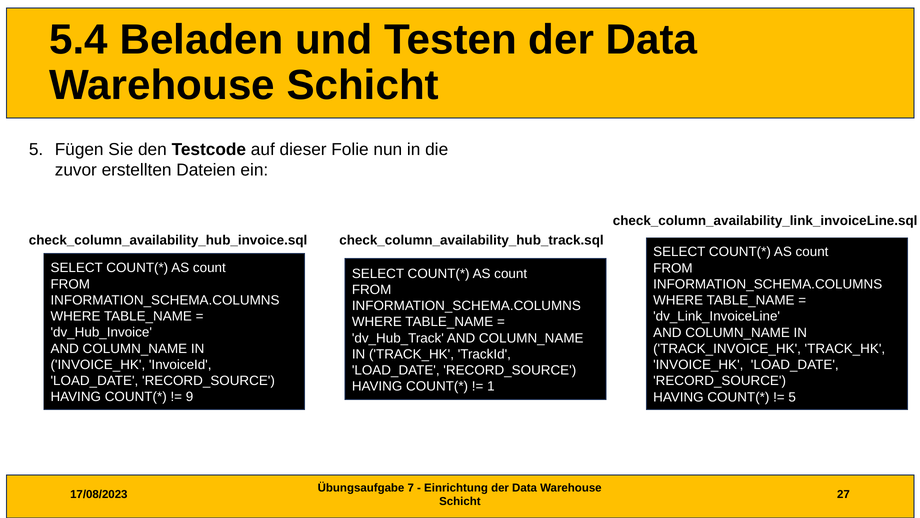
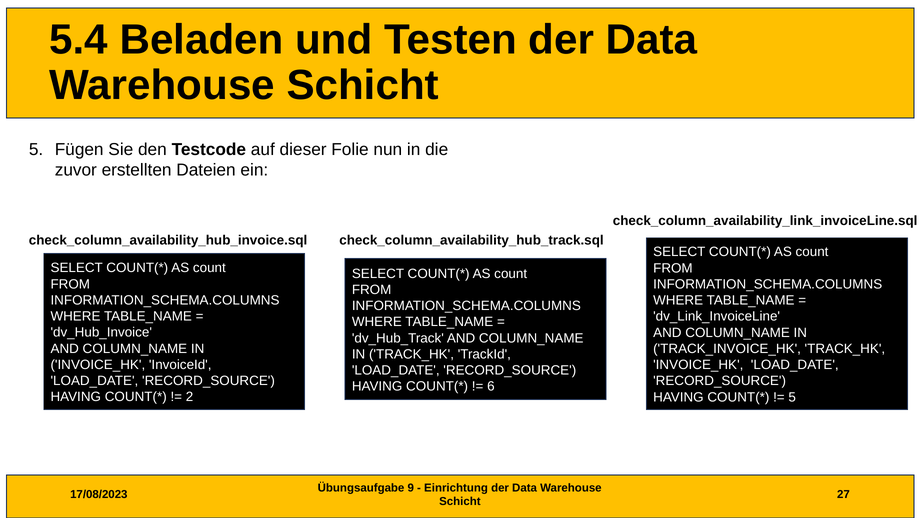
1: 1 -> 6
9: 9 -> 2
7: 7 -> 9
